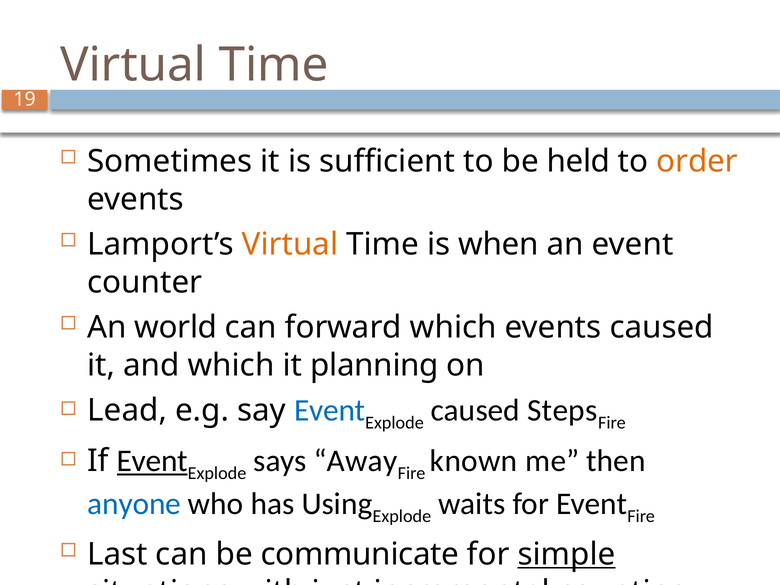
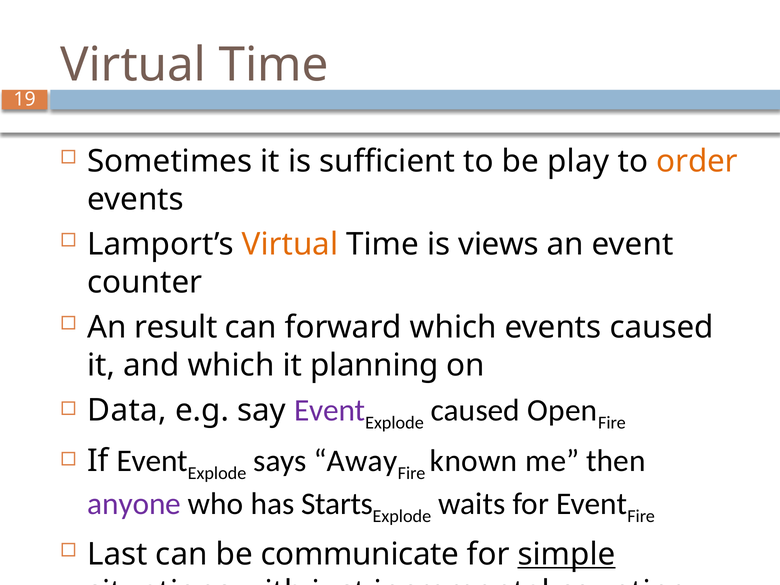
be held: held -> play
when: when -> views
world: world -> result
Lead: Lead -> Data
Event at (330, 410) colour: blue -> purple
Steps: Steps -> Open
Event at (152, 461) underline: present -> none
anyone colour: blue -> purple
Using: Using -> Starts
